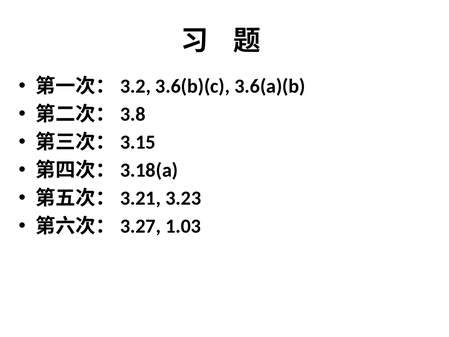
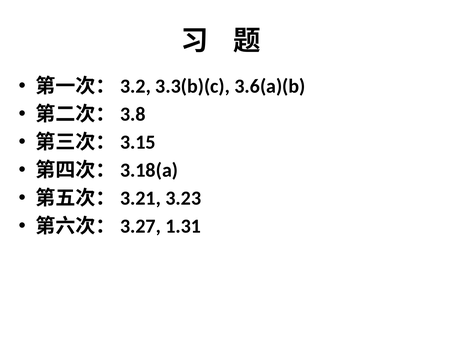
3.6(b)(c: 3.6(b)(c -> 3.3(b)(c
1.03: 1.03 -> 1.31
